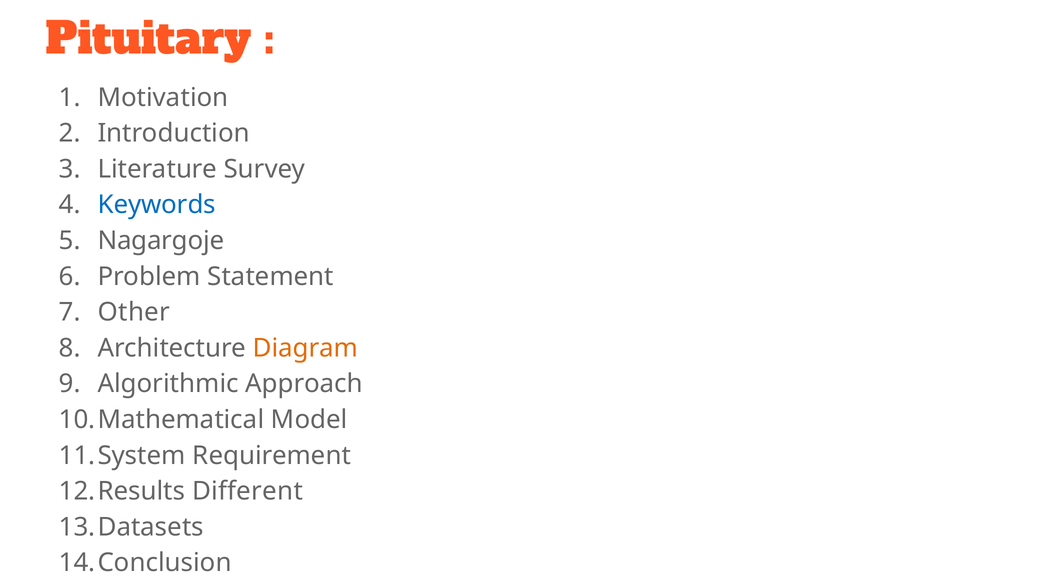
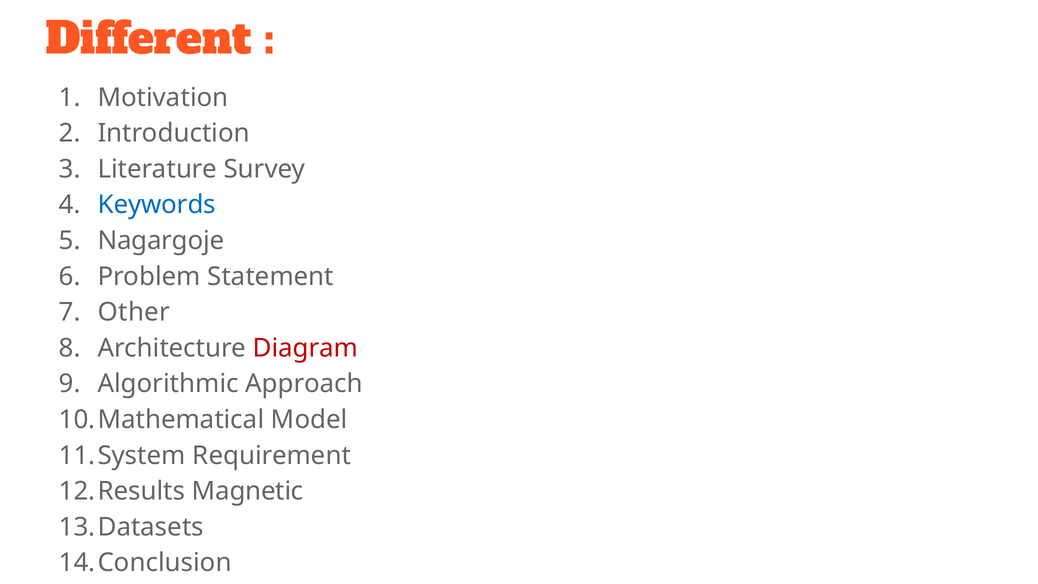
Pituitary: Pituitary -> Different
Diagram colour: orange -> red
Different: Different -> Magnetic
